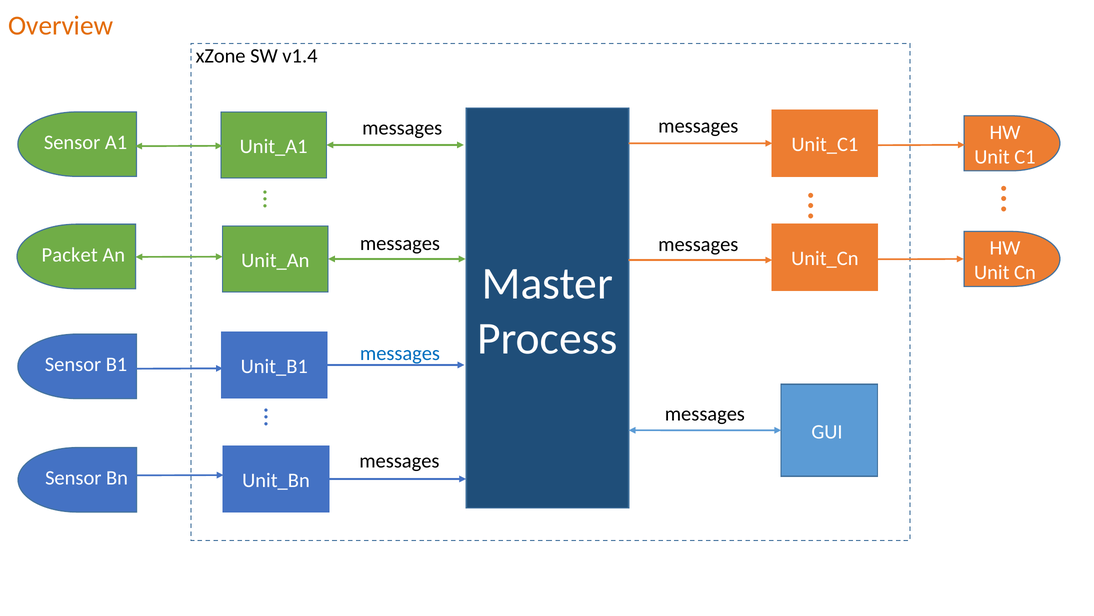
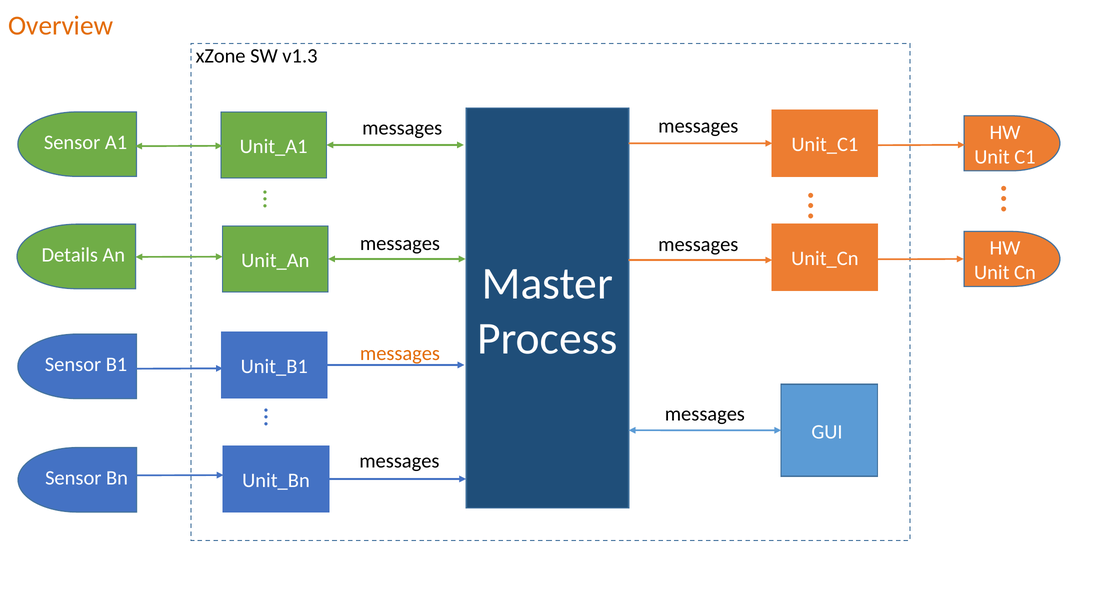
v1.4: v1.4 -> v1.3
Packet: Packet -> Details
messages at (400, 353) colour: blue -> orange
